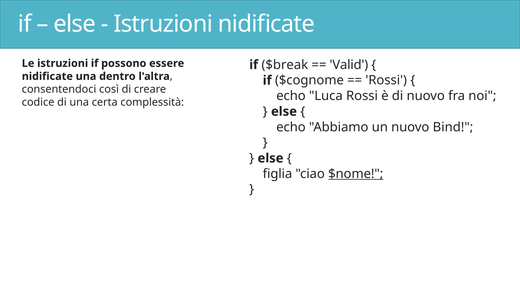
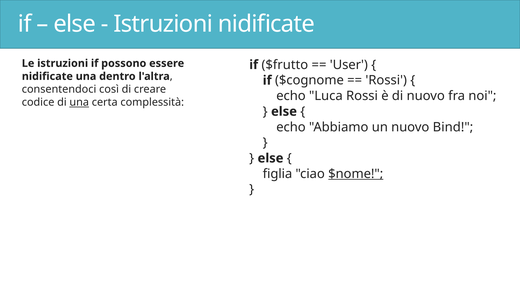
$break: $break -> $frutto
Valid: Valid -> User
una at (79, 103) underline: none -> present
